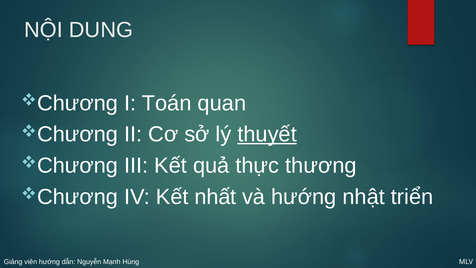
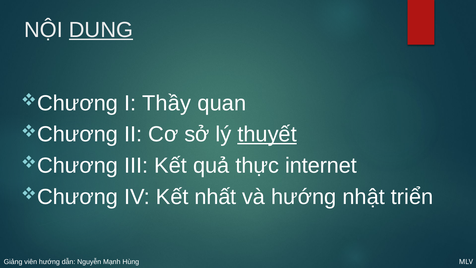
DUNG underline: none -> present
Toán: Toán -> Thầy
thương: thương -> internet
